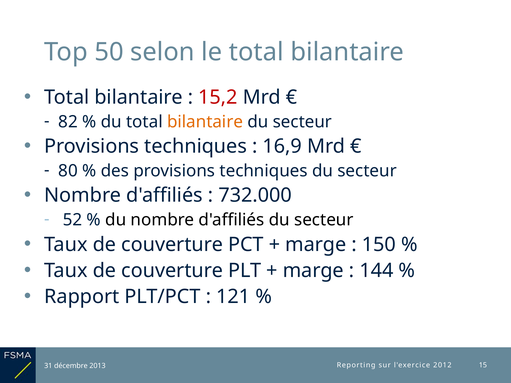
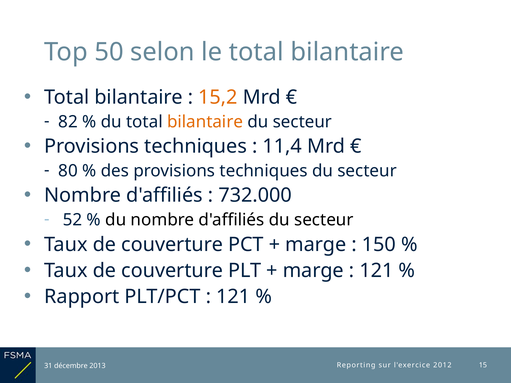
15,2 colour: red -> orange
16,9: 16,9 -> 11,4
144 at (376, 271): 144 -> 121
